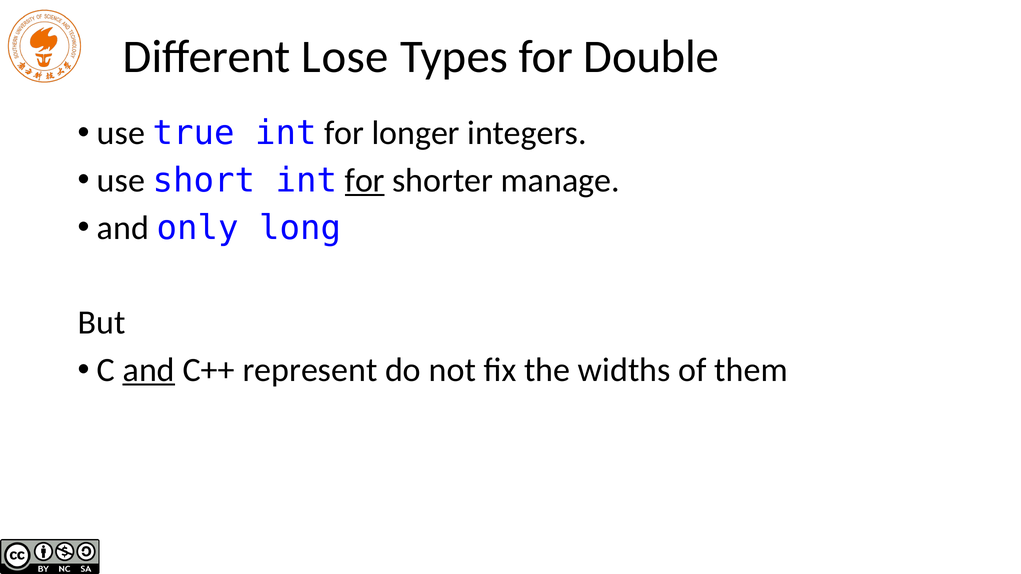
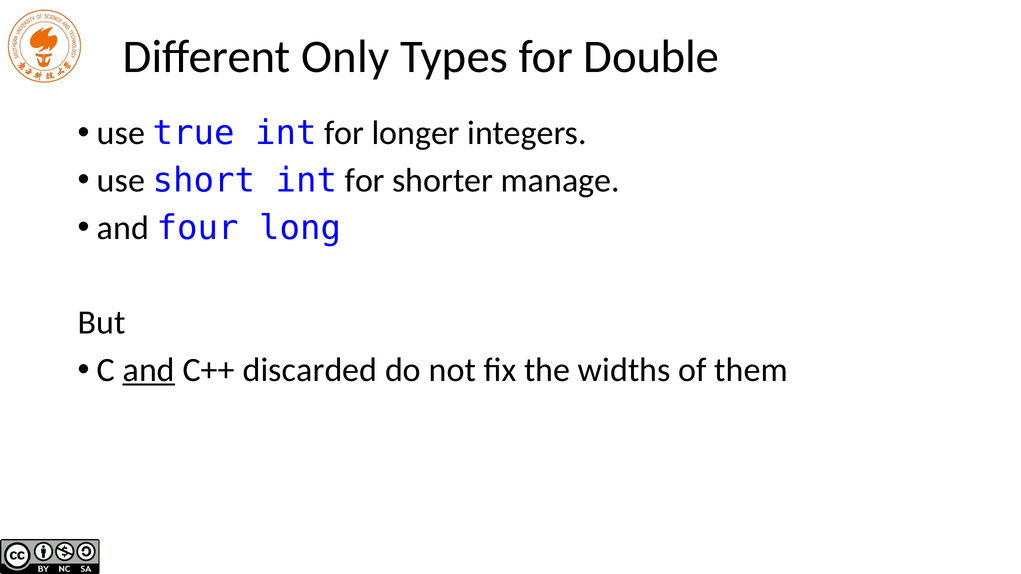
Lose: Lose -> Only
for at (365, 181) underline: present -> none
only: only -> four
represent: represent -> discarded
